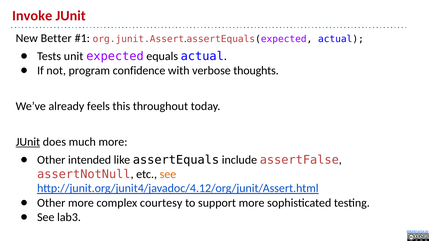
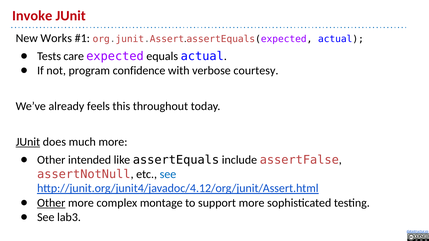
Better: Better -> Works
unit: unit -> care
thoughts: thoughts -> courtesy
see at (168, 174) colour: orange -> blue
Other at (51, 203) underline: none -> present
courtesy: courtesy -> montage
